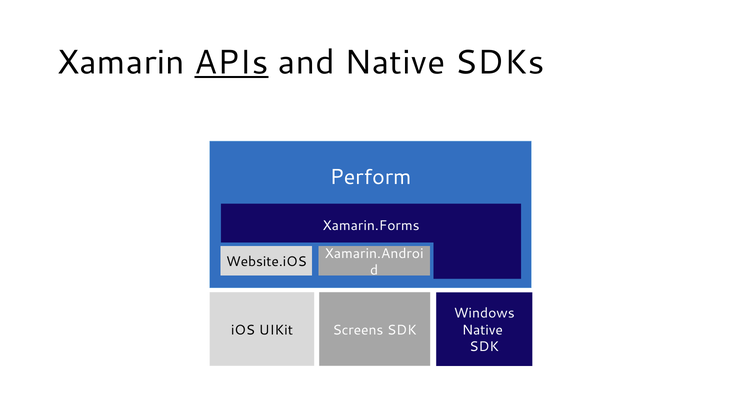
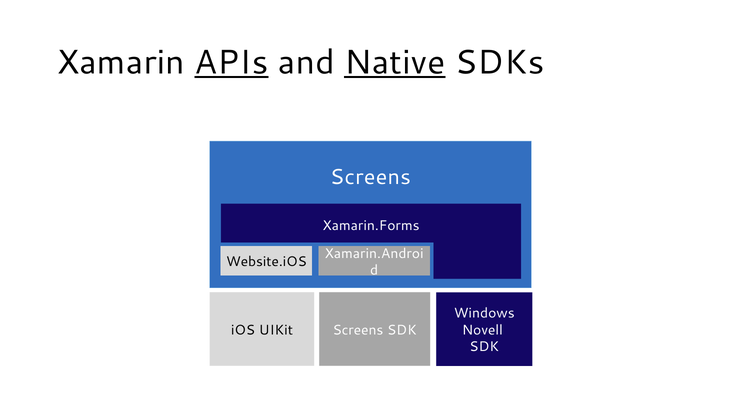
Native at (395, 62) underline: none -> present
Perform at (371, 177): Perform -> Screens
Native at (482, 330): Native -> Novell
